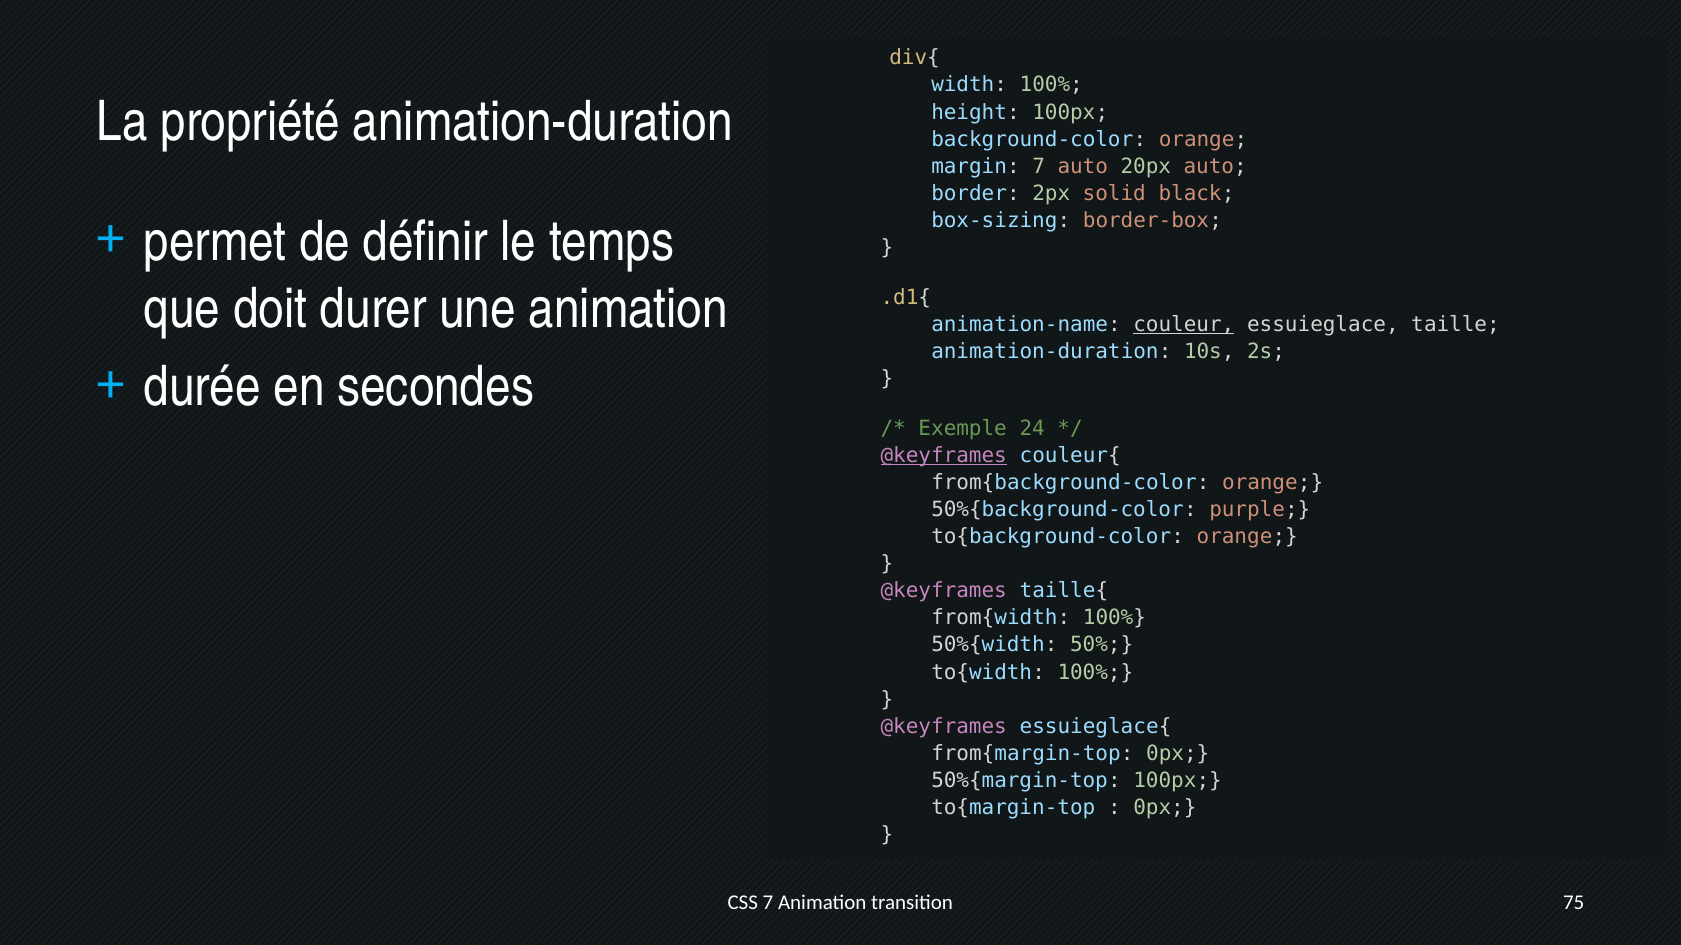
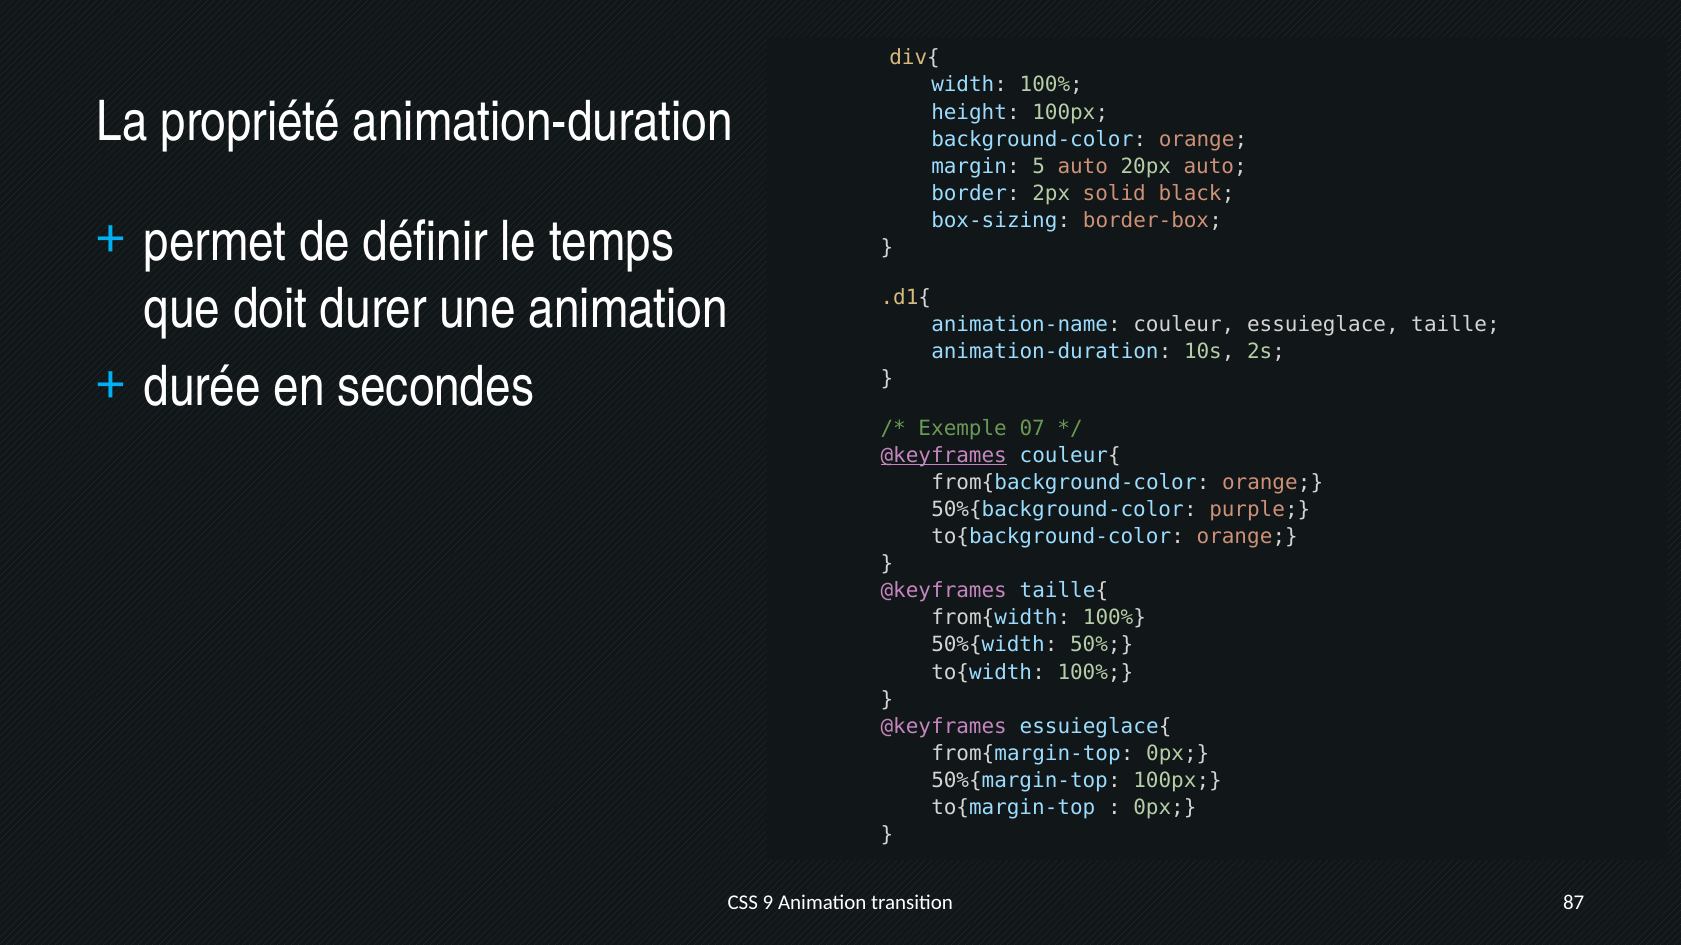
margin 7: 7 -> 5
couleur underline: present -> none
24: 24 -> 07
CSS 7: 7 -> 9
75: 75 -> 87
